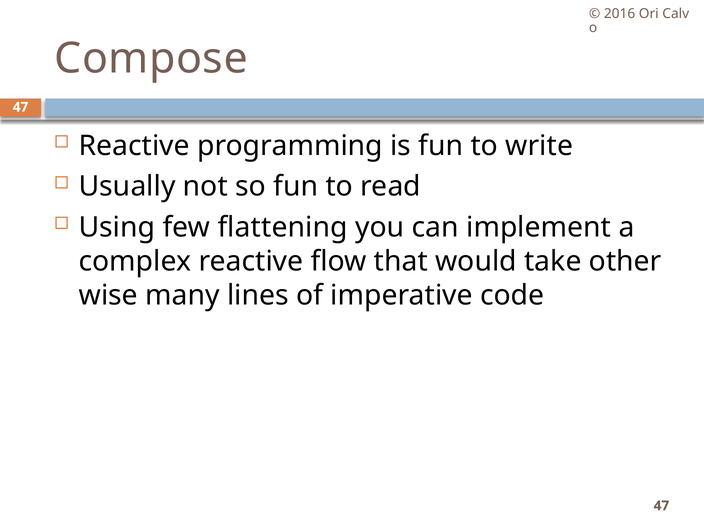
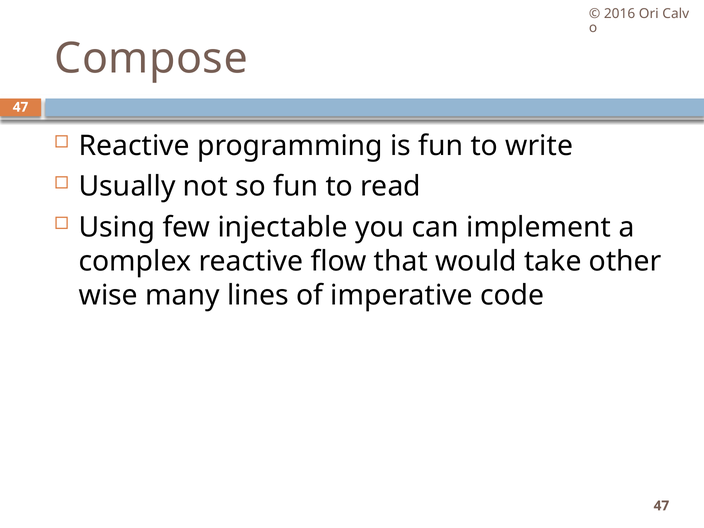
flattening: flattening -> injectable
